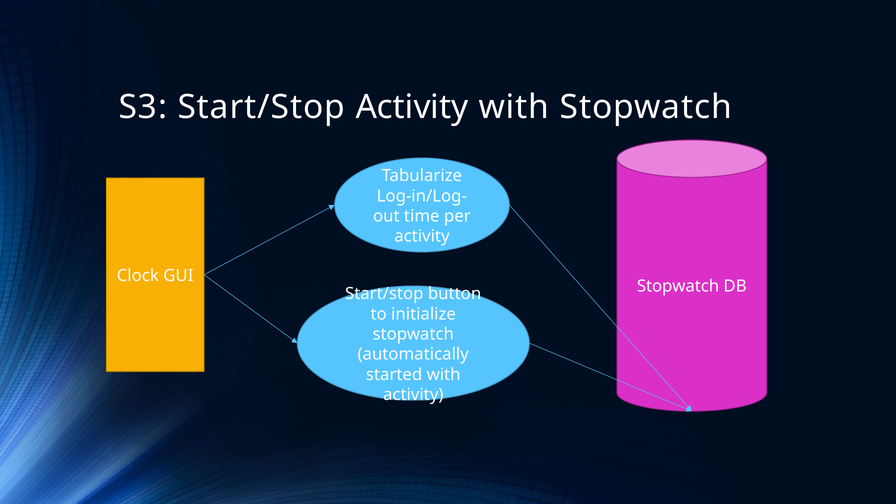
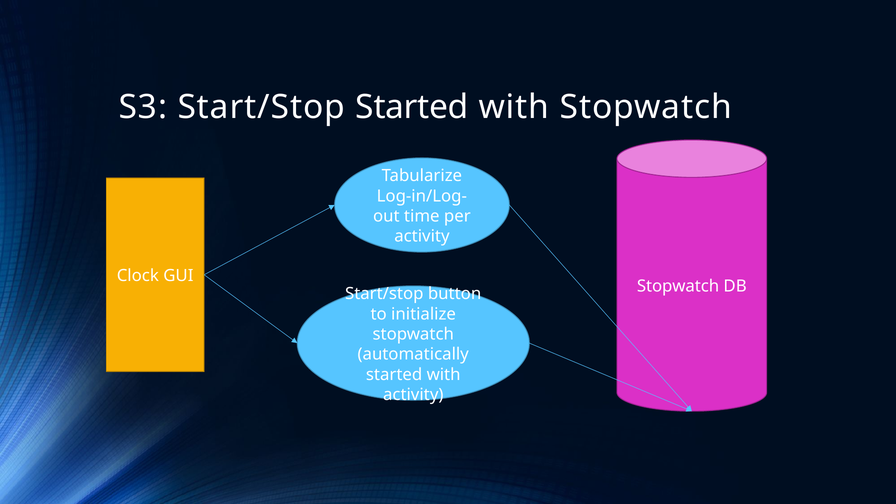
Start/Stop Activity: Activity -> Started
